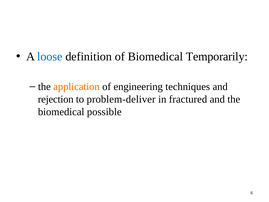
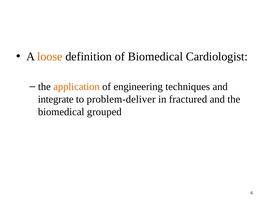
loose colour: blue -> orange
Temporarily: Temporarily -> Cardiologist
rejection: rejection -> integrate
possible: possible -> grouped
